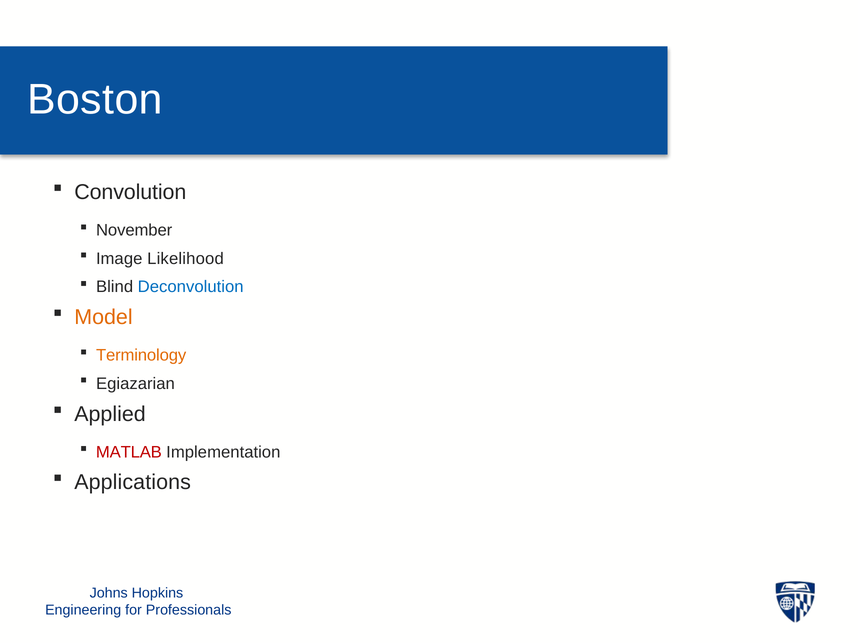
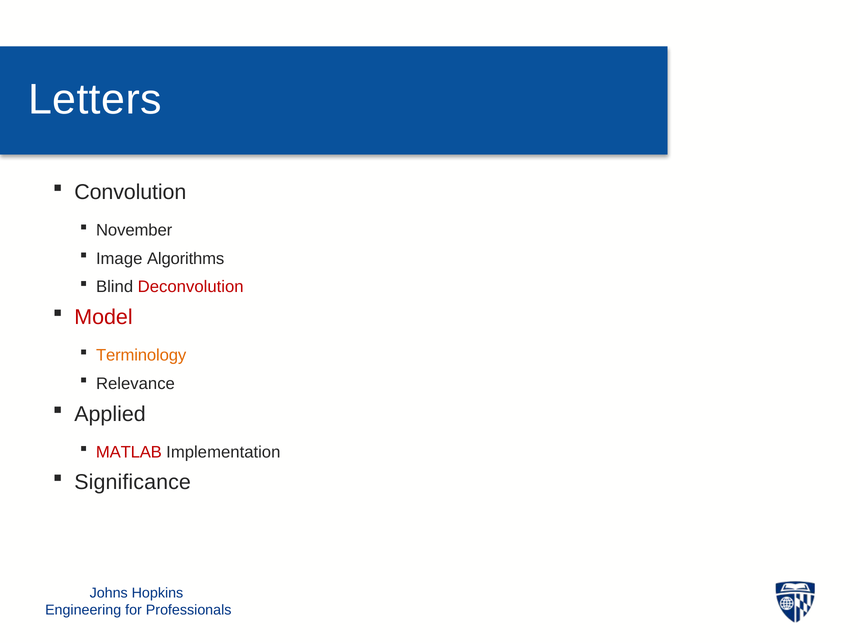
Boston: Boston -> Letters
Likelihood: Likelihood -> Algorithms
Deconvolution colour: blue -> red
Model colour: orange -> red
Egiazarian: Egiazarian -> Relevance
Applications: Applications -> Significance
